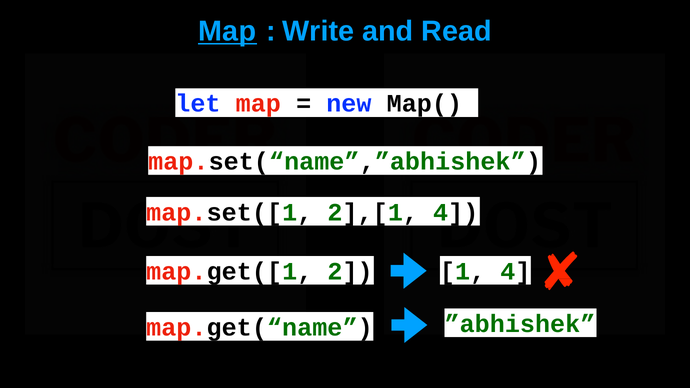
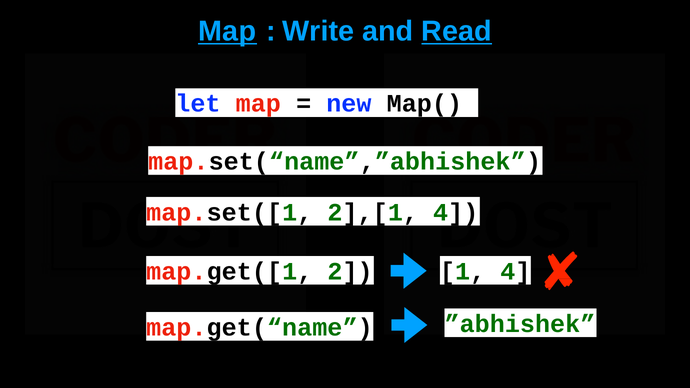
Read underline: none -> present
